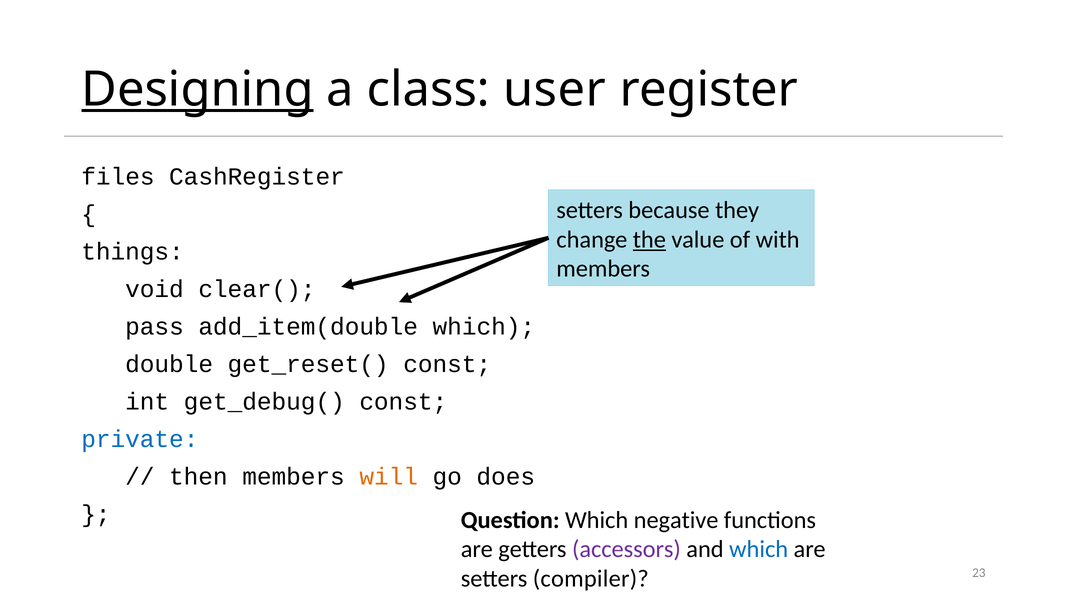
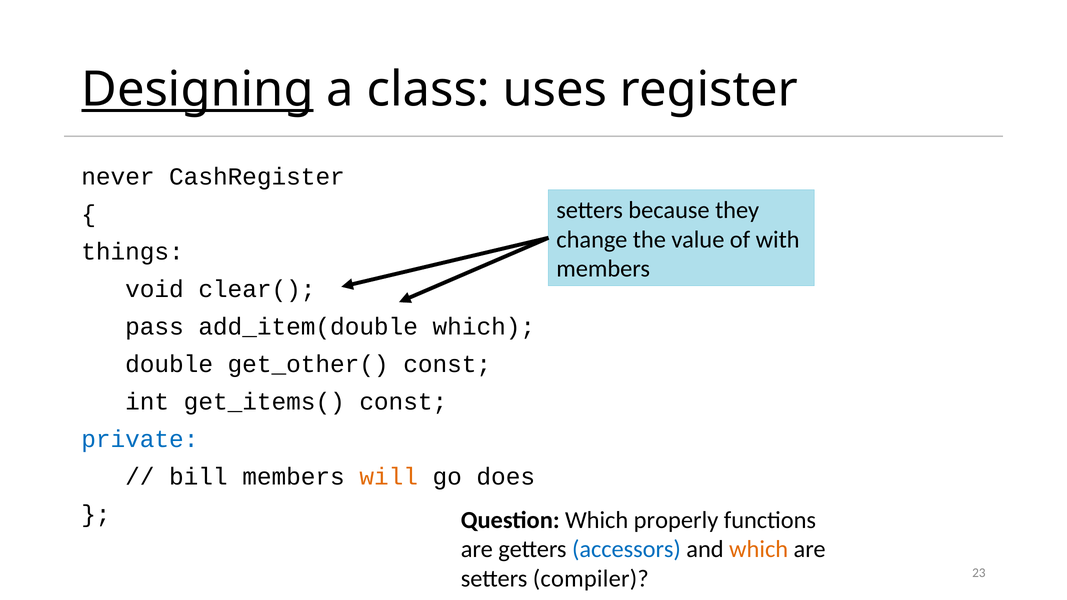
user: user -> uses
files: files -> never
the underline: present -> none
get_reset(: get_reset( -> get_other(
get_debug(: get_debug( -> get_items(
then: then -> bill
negative: negative -> properly
accessors colour: purple -> blue
which at (759, 550) colour: blue -> orange
